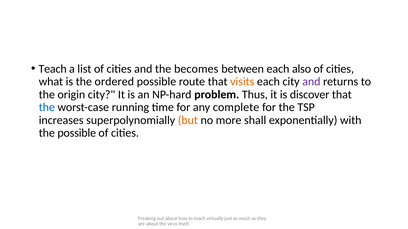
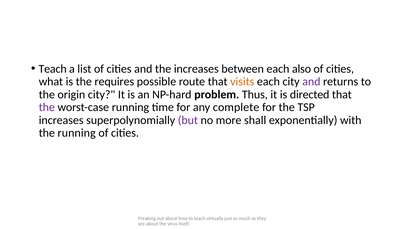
the becomes: becomes -> increases
ordered: ordered -> requires
discover: discover -> directed
the at (47, 108) colour: blue -> purple
but colour: orange -> purple
the possible: possible -> running
